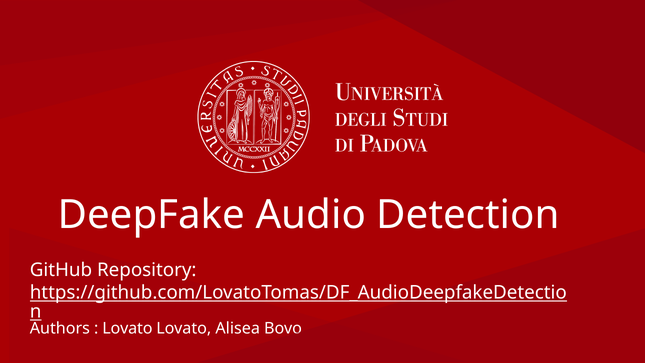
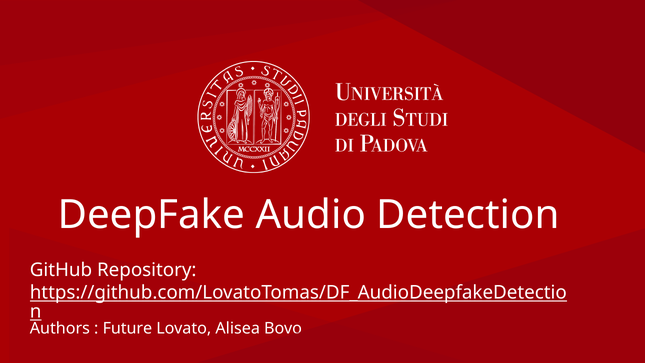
Lovato at (127, 328): Lovato -> Future
